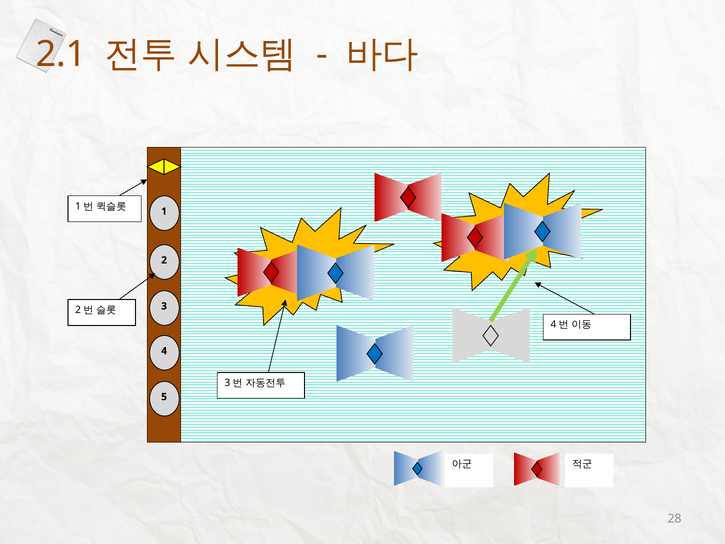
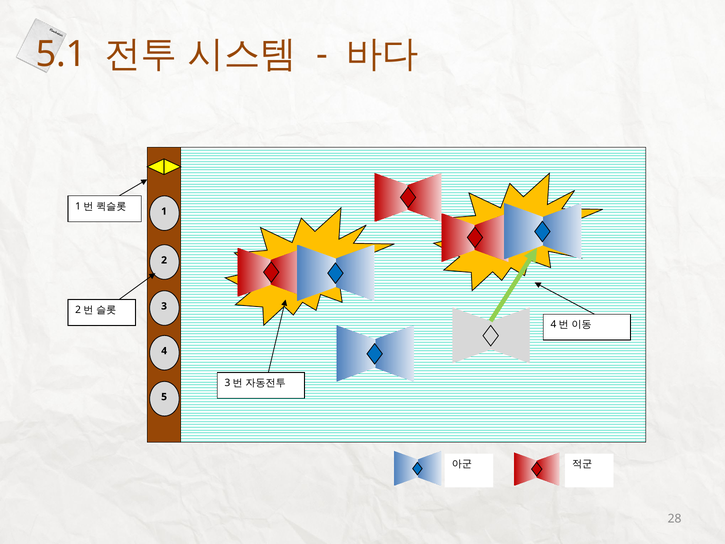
2.1: 2.1 -> 5.1
